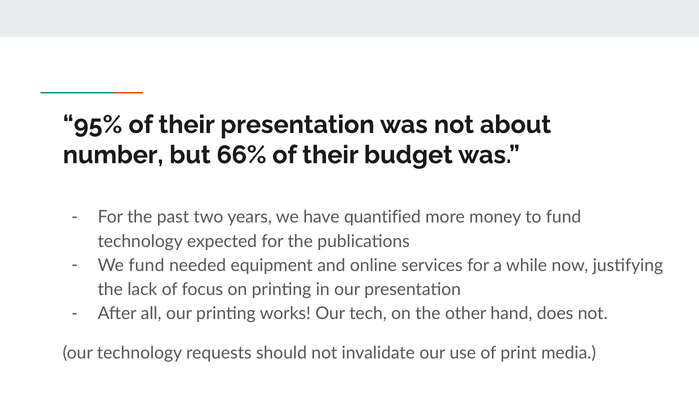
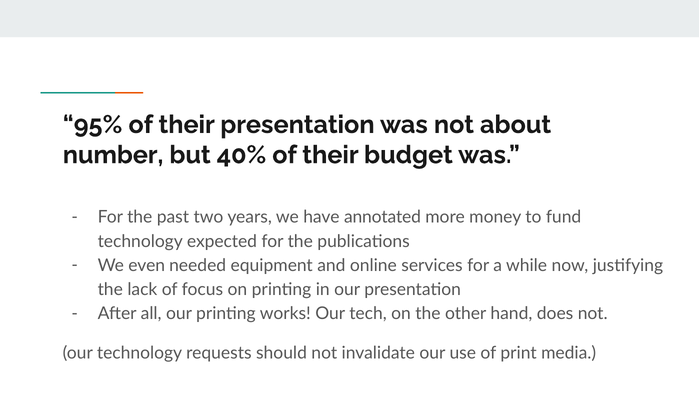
66%: 66% -> 40%
quantified: quantified -> annotated
We fund: fund -> even
